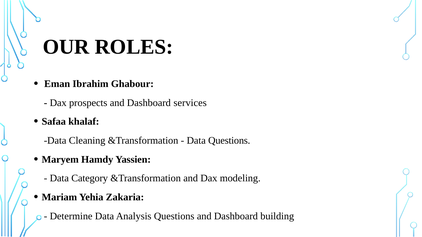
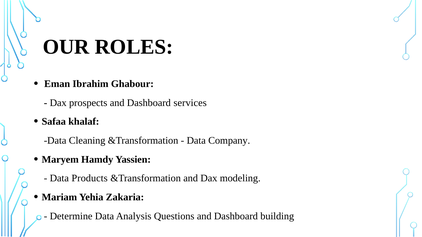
Data Questions: Questions -> Company
Category: Category -> Products
